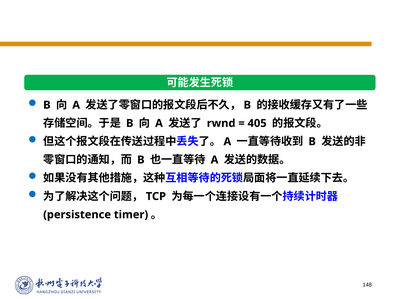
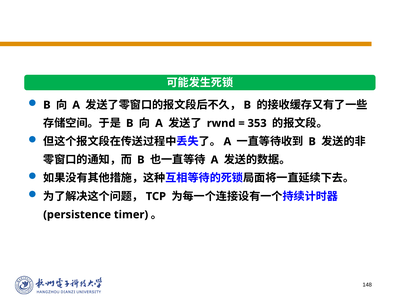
405: 405 -> 353
